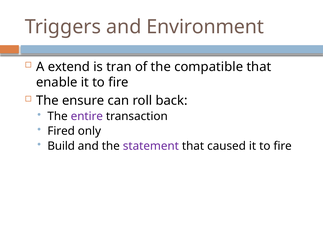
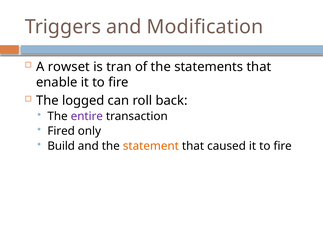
Environment: Environment -> Modification
extend: extend -> rowset
compatible: compatible -> statements
ensure: ensure -> logged
statement colour: purple -> orange
